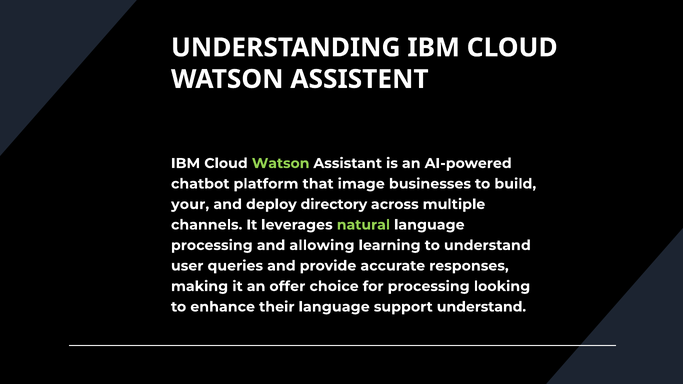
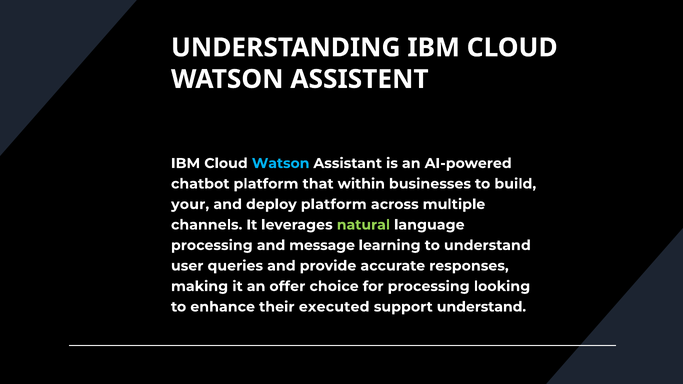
Watson at (281, 163) colour: light green -> light blue
image: image -> within
deploy directory: directory -> platform
allowing: allowing -> message
their language: language -> executed
